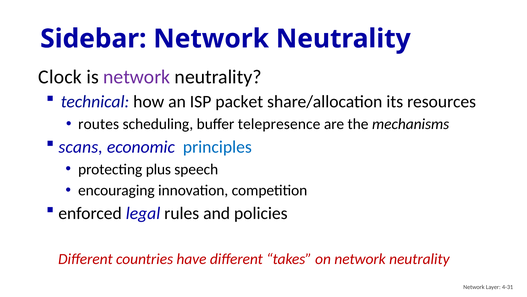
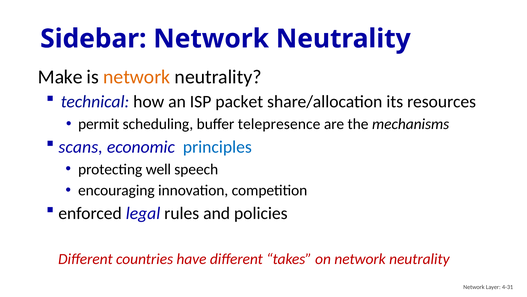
Clock: Clock -> Make
network at (137, 77) colour: purple -> orange
routes: routes -> permit
plus: plus -> well
